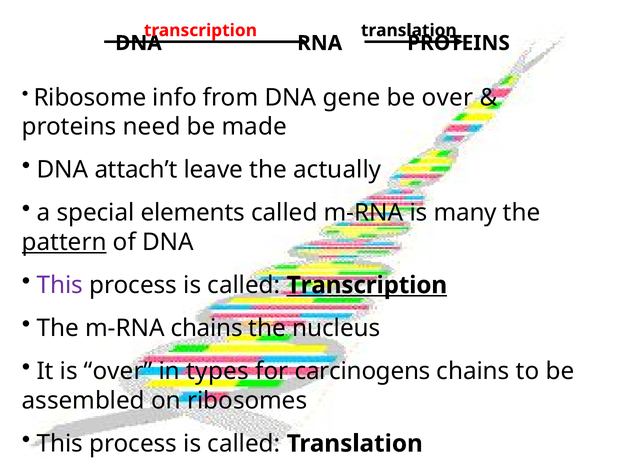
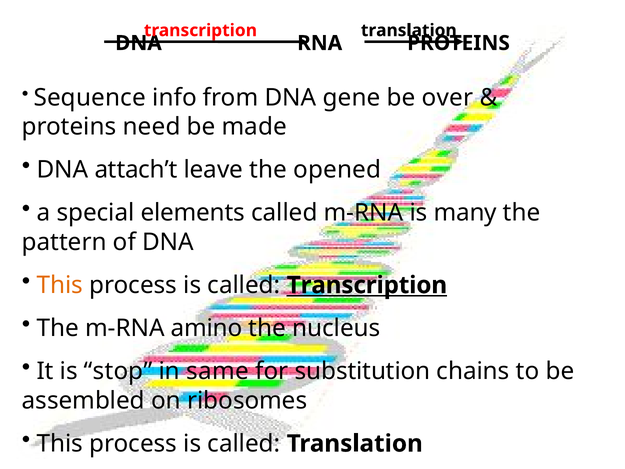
Ribosome: Ribosome -> Sequence
actually: actually -> opened
pattern underline: present -> none
This at (60, 285) colour: purple -> orange
m-RNA chains: chains -> amino
is over: over -> stop
types: types -> same
carcinogens: carcinogens -> substitution
